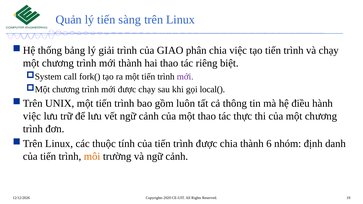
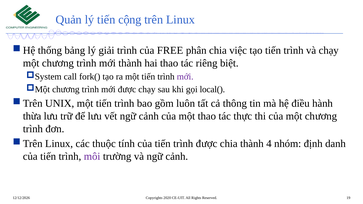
sàng: sàng -> cộng
GIAO: GIAO -> FREE
việc at (32, 116): việc -> thừa
6: 6 -> 4
môi colour: orange -> purple
